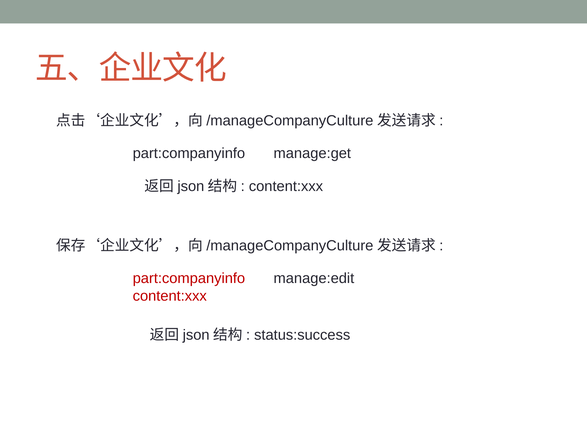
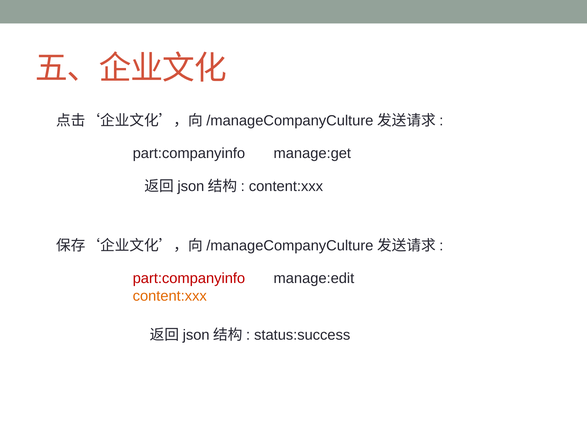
content:xxx at (170, 296) colour: red -> orange
